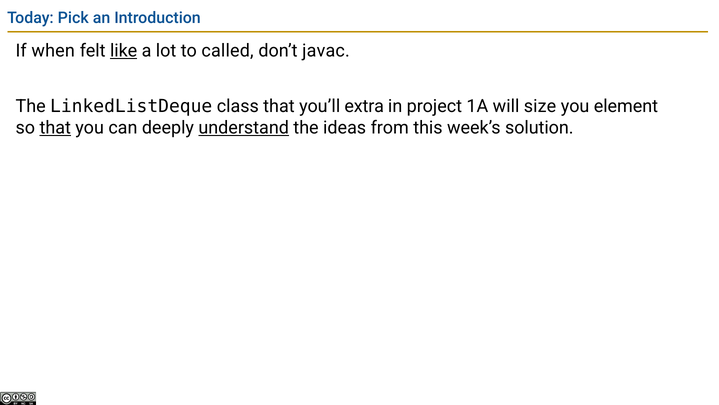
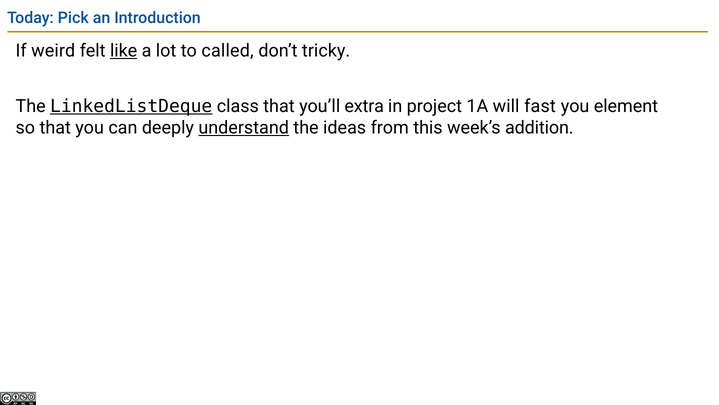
when: when -> weird
javac: javac -> tricky
LinkedListDeque underline: none -> present
size: size -> fast
that at (55, 128) underline: present -> none
solution: solution -> addition
